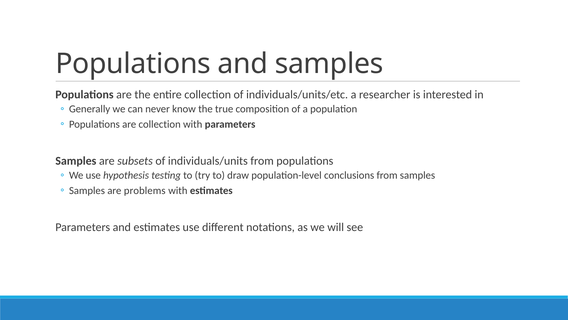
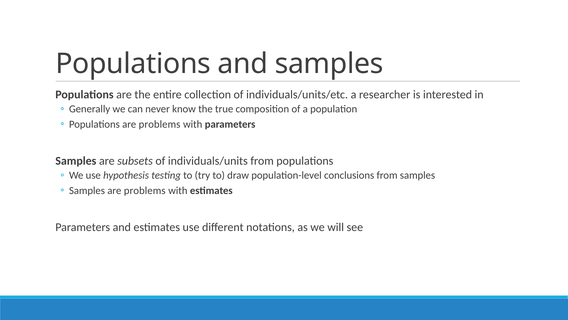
Populations are collection: collection -> problems
